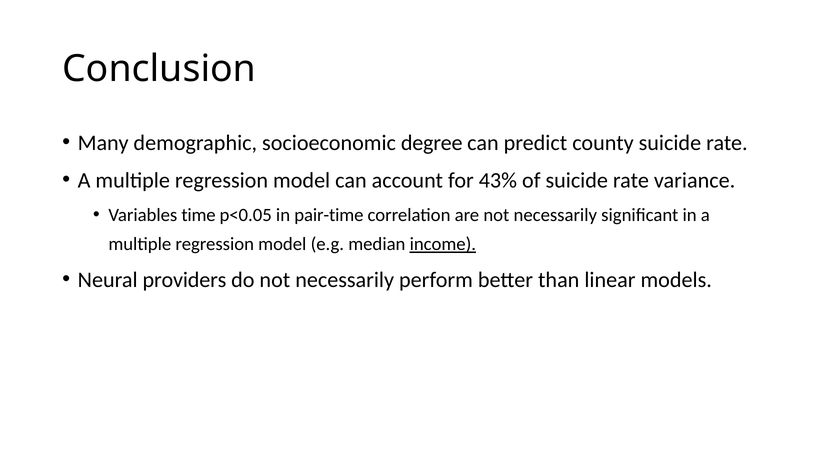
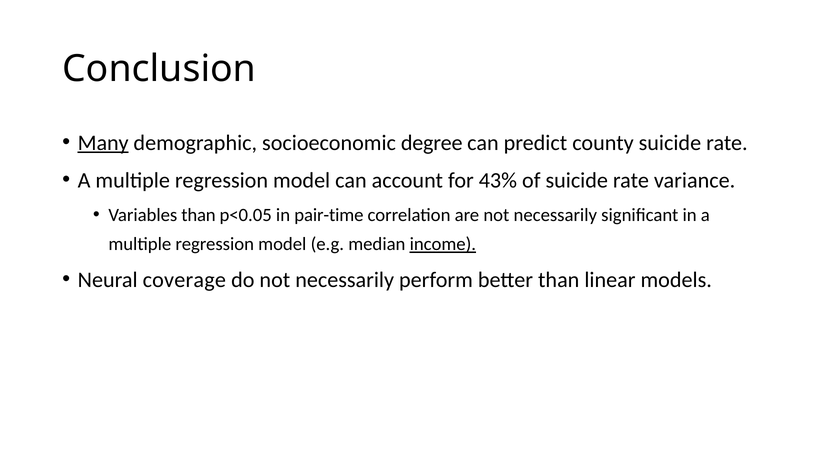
Many underline: none -> present
Variables time: time -> than
providers: providers -> coverage
